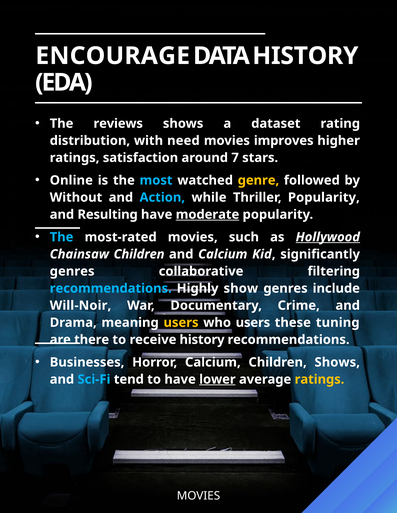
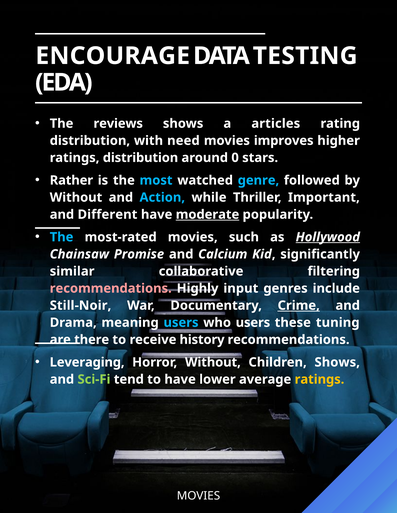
DATA HISTORY: HISTORY -> TESTING
dataset: dataset -> articles
ratings satisfaction: satisfaction -> distribution
7: 7 -> 0
Online: Online -> Rather
genre colour: yellow -> light blue
Thriller Popularity: Popularity -> Important
Resulting: Resulting -> Different
Chainsaw Children: Children -> Promise
genres at (72, 272): genres -> similar
recommendations at (111, 289) colour: light blue -> pink
show: show -> input
Will-Noir: Will-Noir -> Still-Noir
Crime underline: none -> present
users at (181, 323) colour: yellow -> light blue
Businesses: Businesses -> Leveraging
Horror Calcium: Calcium -> Without
Sci-Fi colour: light blue -> light green
lower underline: present -> none
